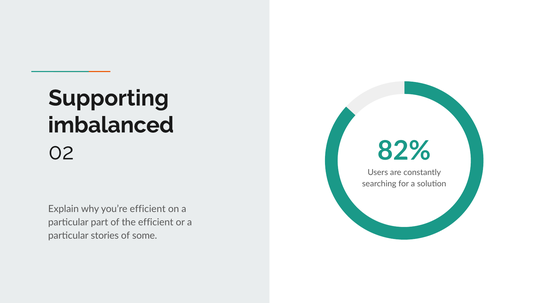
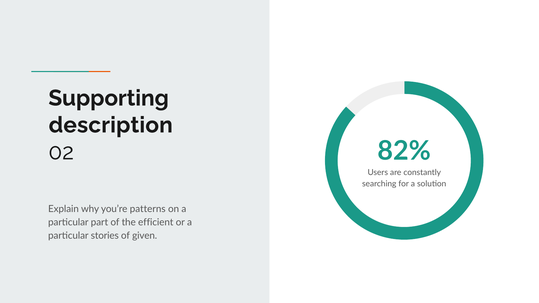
imbalanced: imbalanced -> description
you’re efficient: efficient -> patterns
some: some -> given
